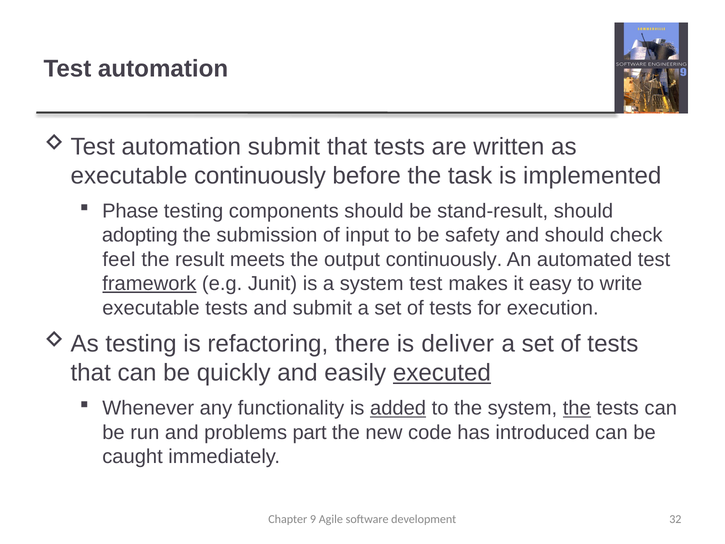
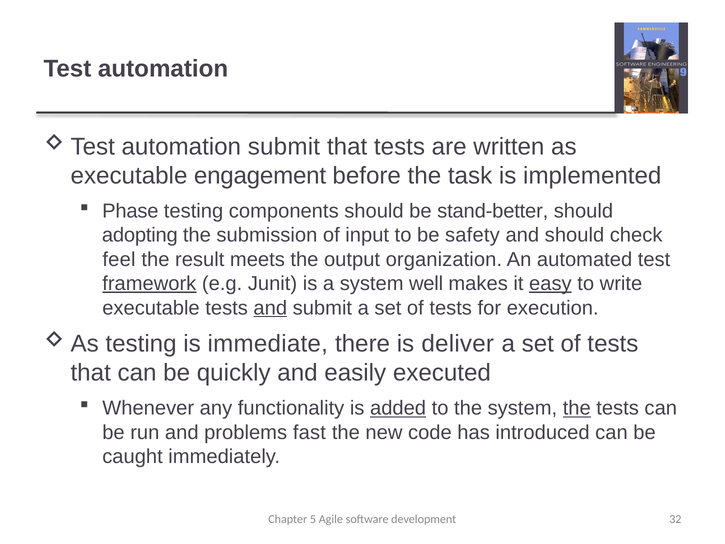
executable continuously: continuously -> engagement
stand-result: stand-result -> stand-better
output continuously: continuously -> organization
system test: test -> well
easy underline: none -> present
and at (270, 308) underline: none -> present
refactoring: refactoring -> immediate
executed underline: present -> none
part: part -> fast
9: 9 -> 5
